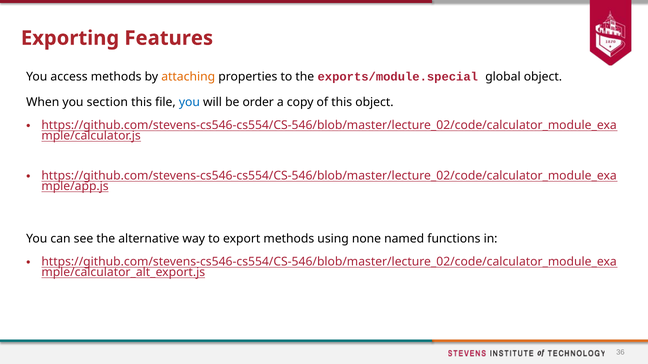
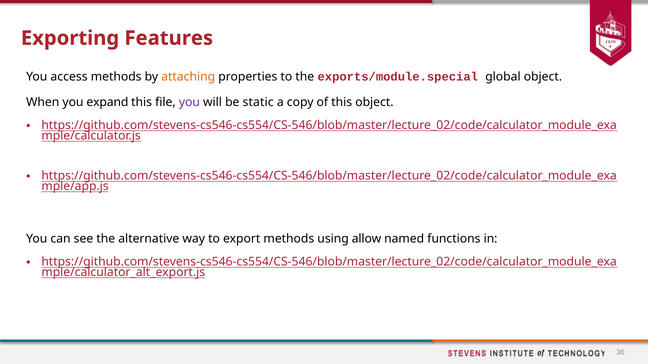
section: section -> expand
you at (189, 102) colour: blue -> purple
order: order -> static
none: none -> allow
